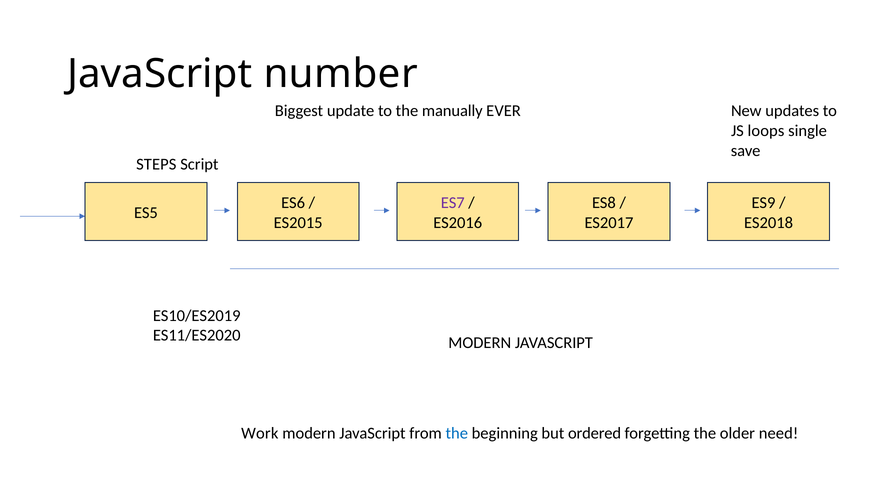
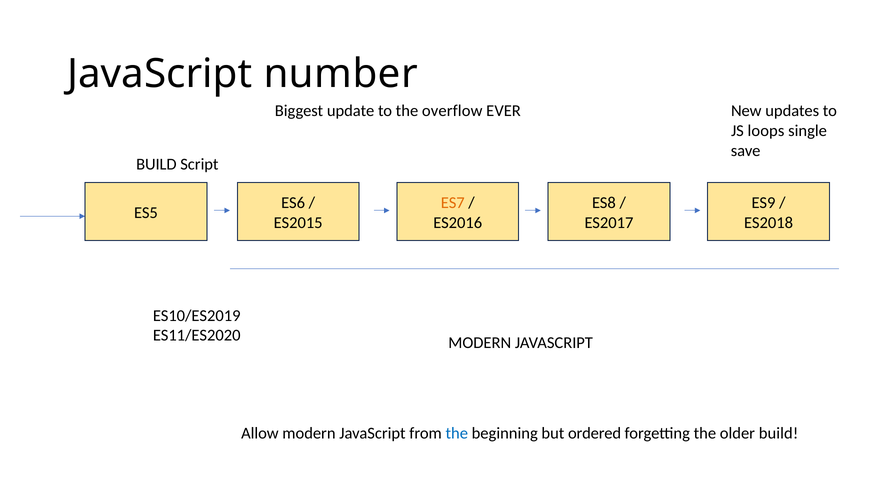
manually: manually -> overflow
STEPS at (156, 164): STEPS -> BUILD
ES7 colour: purple -> orange
Work: Work -> Allow
older need: need -> build
